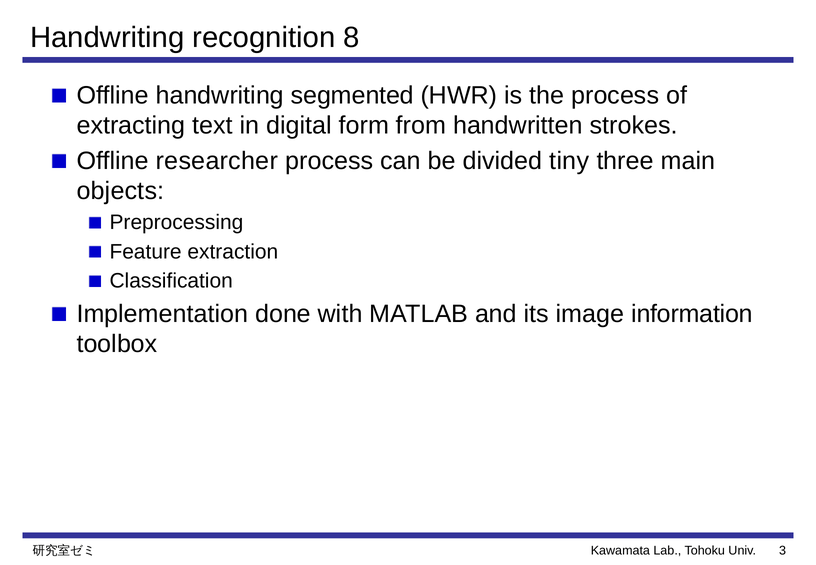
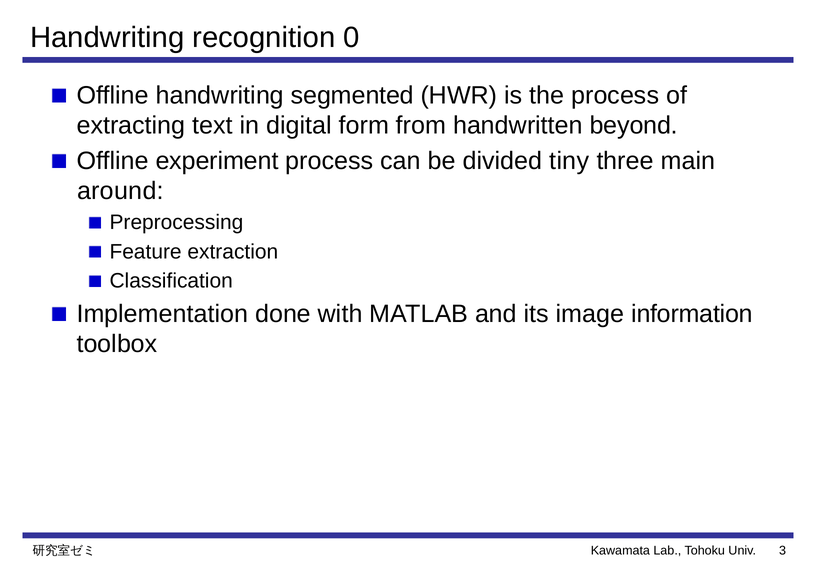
8: 8 -> 0
strokes: strokes -> beyond
researcher: researcher -> experiment
objects: objects -> around
